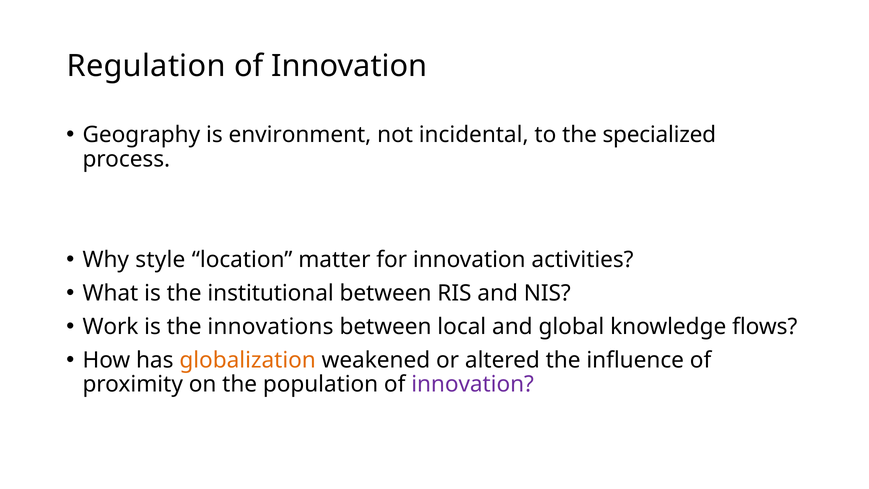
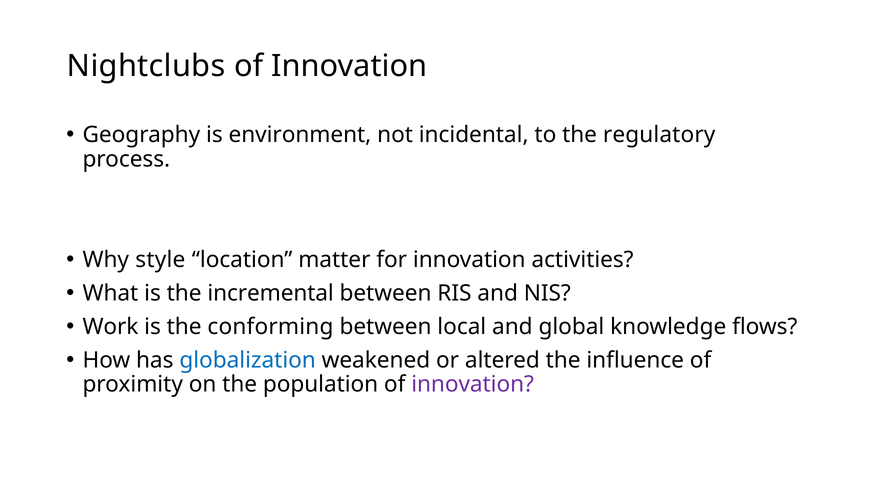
Regulation: Regulation -> Nightclubs
specialized: specialized -> regulatory
institutional: institutional -> incremental
innovations: innovations -> conforming
globalization colour: orange -> blue
